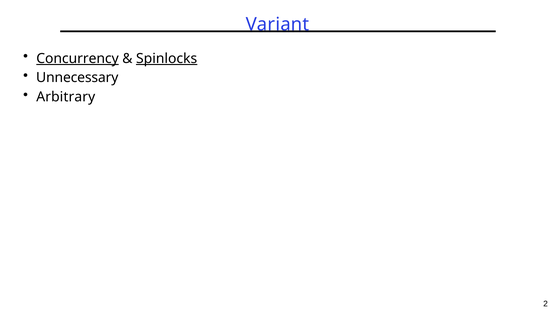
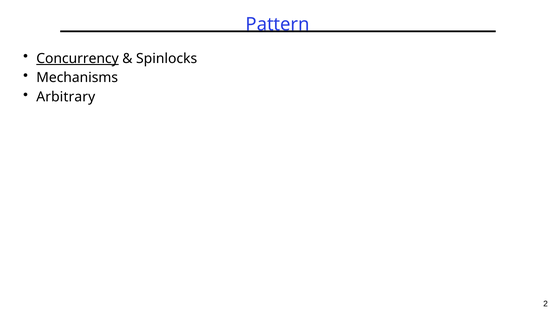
Variant: Variant -> Pattern
Spinlocks underline: present -> none
Unnecessary: Unnecessary -> Mechanisms
